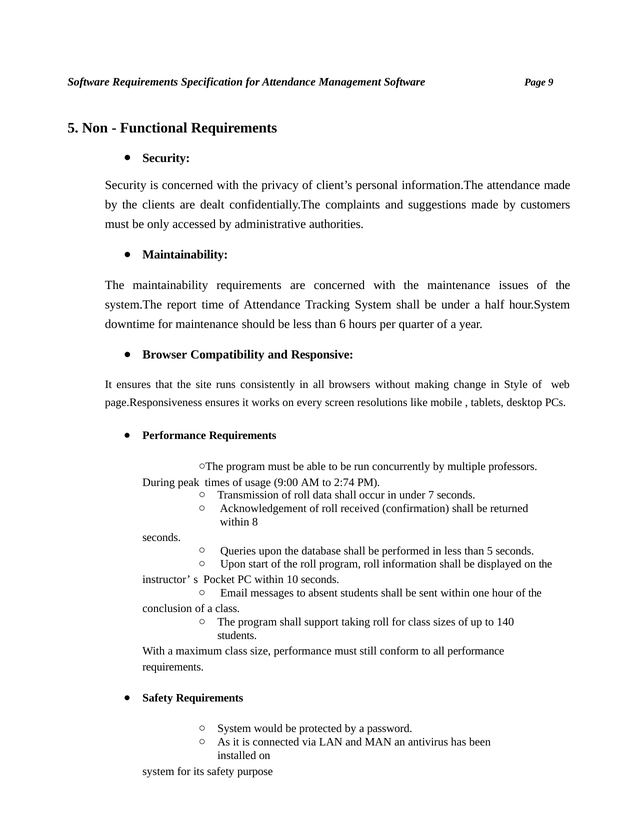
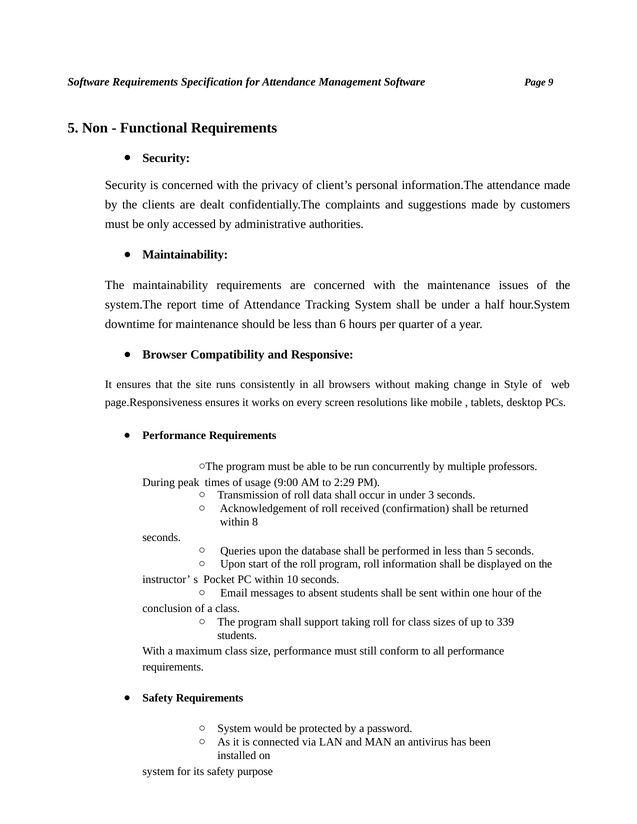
2:74: 2:74 -> 2:29
7: 7 -> 3
140: 140 -> 339
